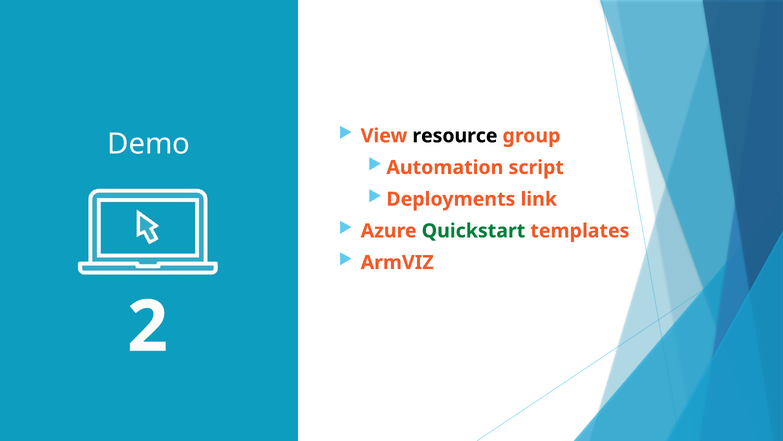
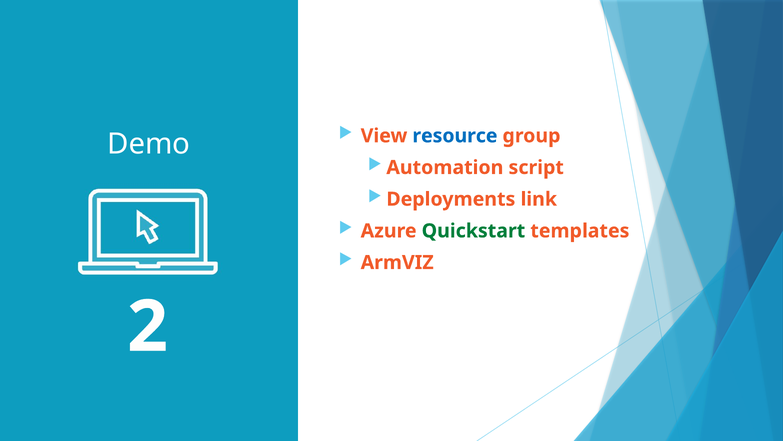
resource colour: black -> blue
